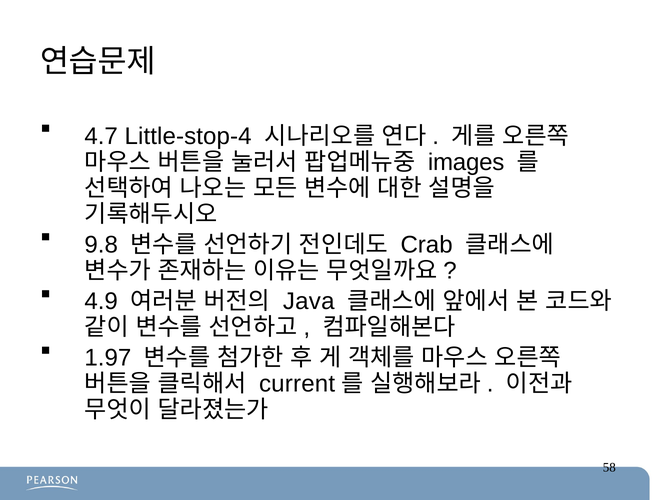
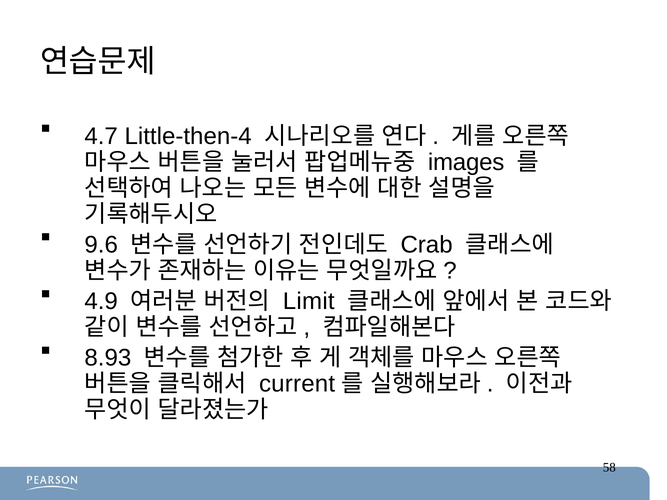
Little-stop-4: Little-stop-4 -> Little-then-4
9.8: 9.8 -> 9.6
Java: Java -> Limit
1.97: 1.97 -> 8.93
